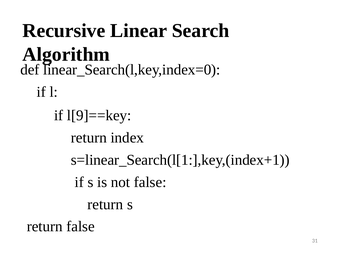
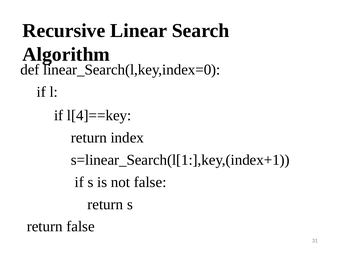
l[9]==key: l[9]==key -> l[4]==key
